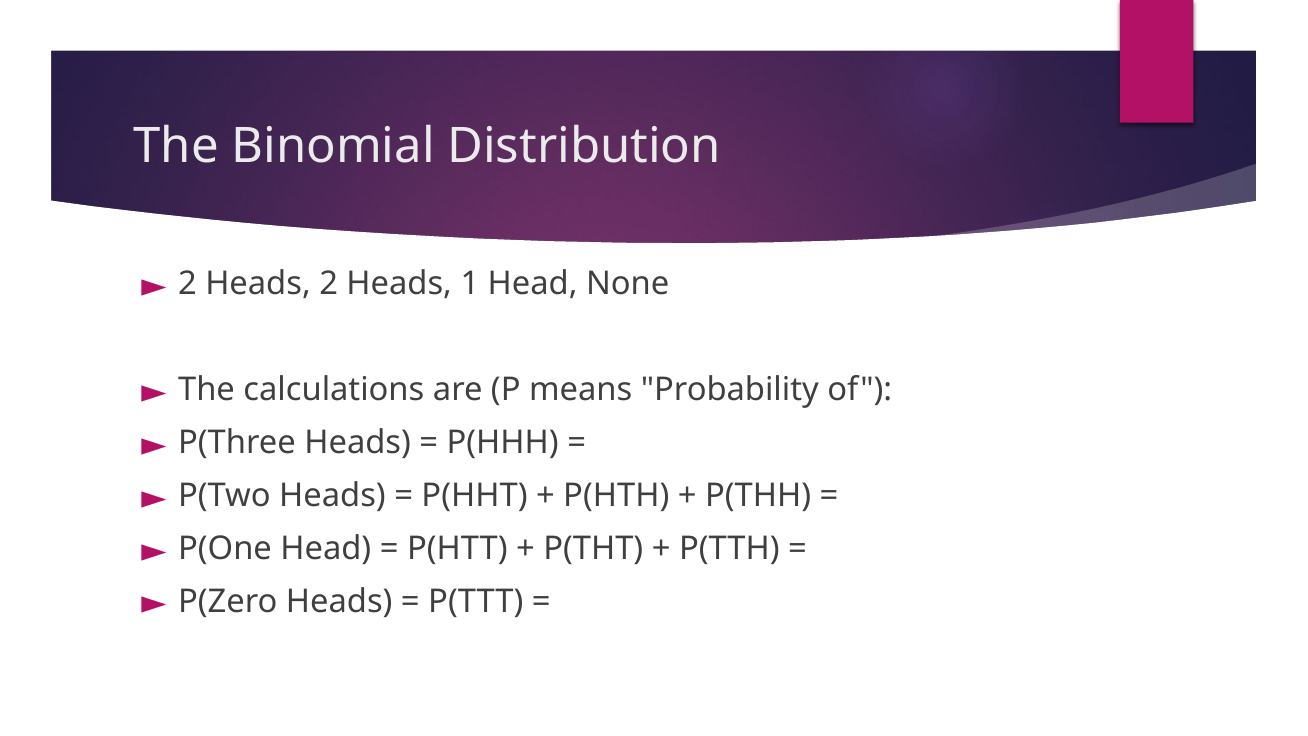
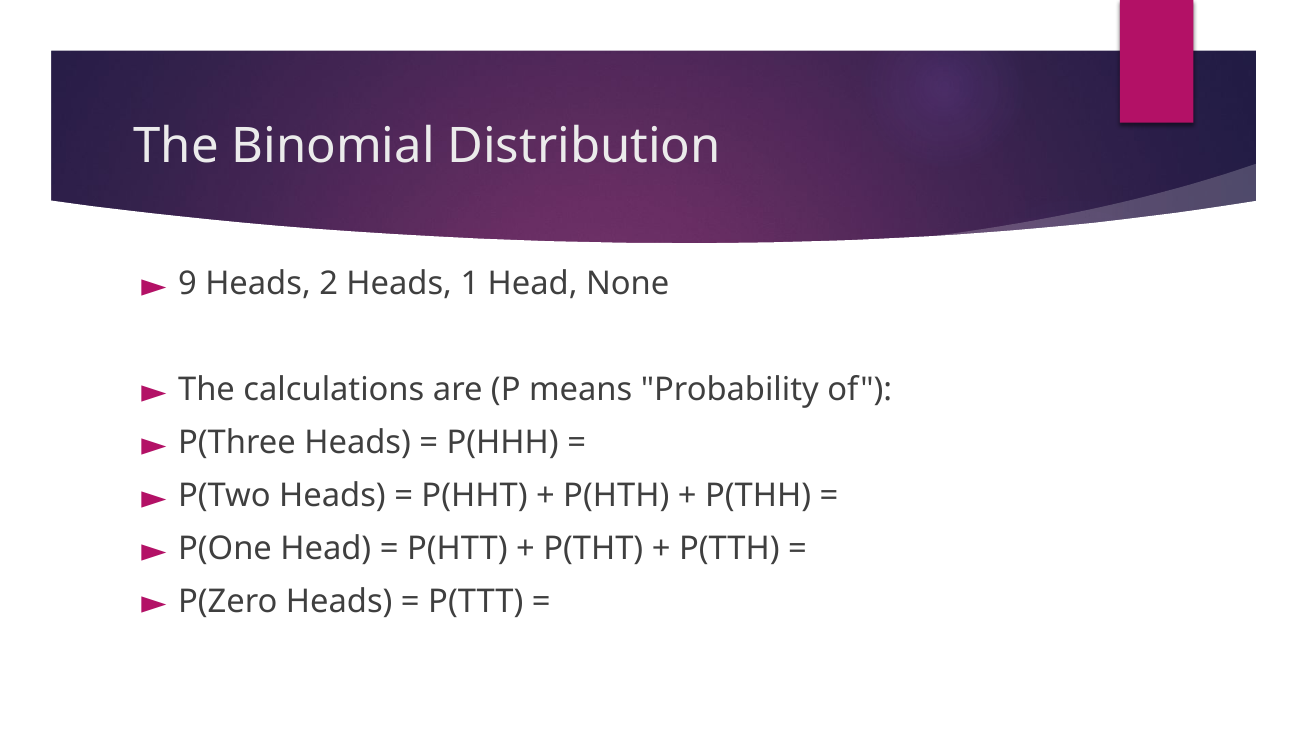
2 at (187, 284): 2 -> 9
